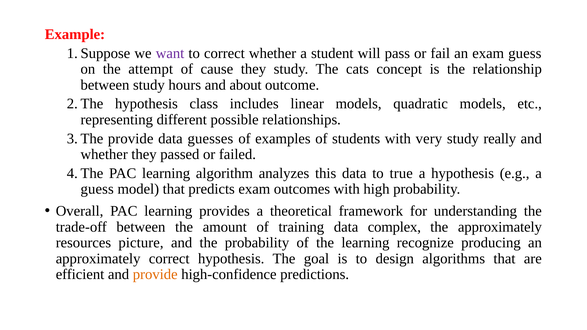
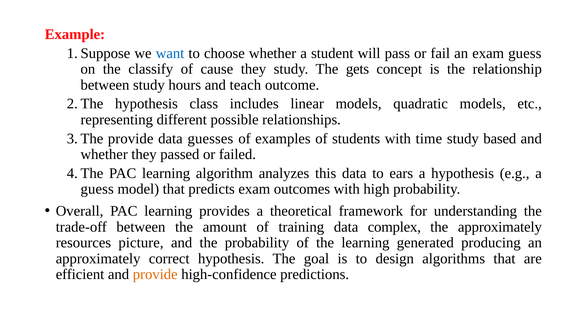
want colour: purple -> blue
to correct: correct -> choose
attempt: attempt -> classify
cats: cats -> gets
about: about -> teach
very: very -> time
really: really -> based
true: true -> ears
recognize: recognize -> generated
